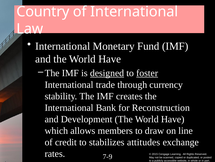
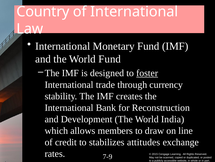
and the World Have: Have -> Fund
designed underline: present -> none
Development The World Have: Have -> India
